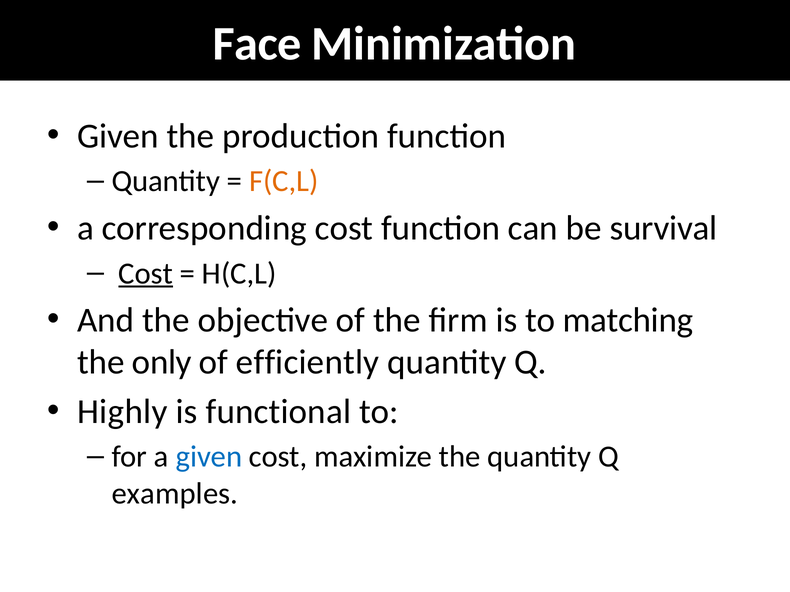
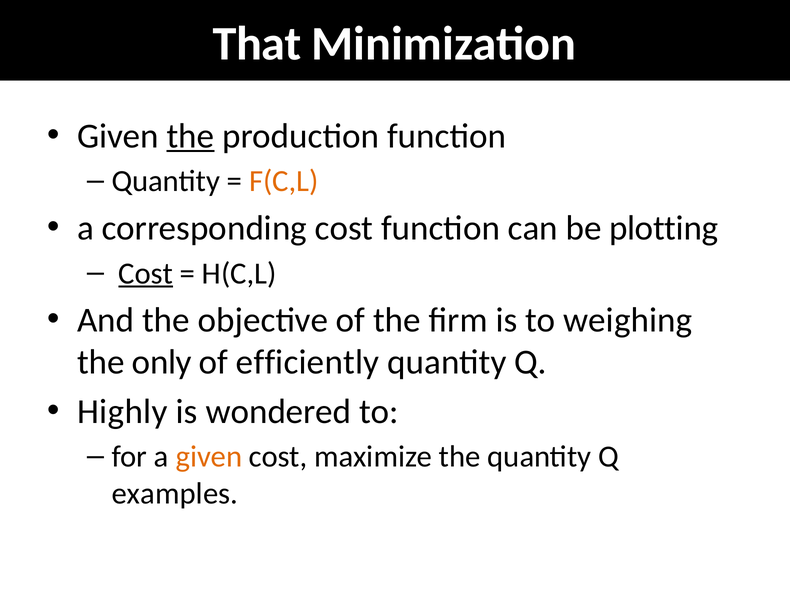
Face: Face -> That
the at (190, 136) underline: none -> present
survival: survival -> plotting
matching: matching -> weighing
functional: functional -> wondered
given at (209, 457) colour: blue -> orange
